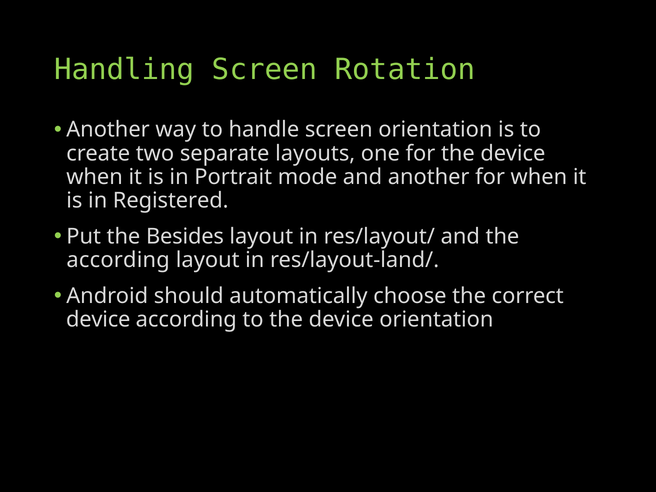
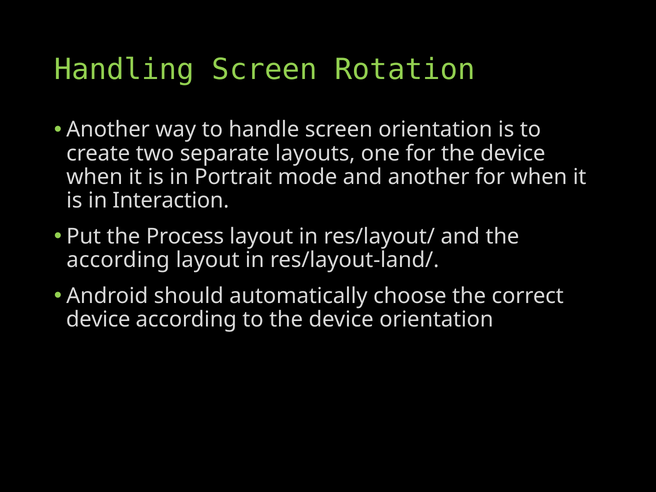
Registered: Registered -> Interaction
Besides: Besides -> Process
